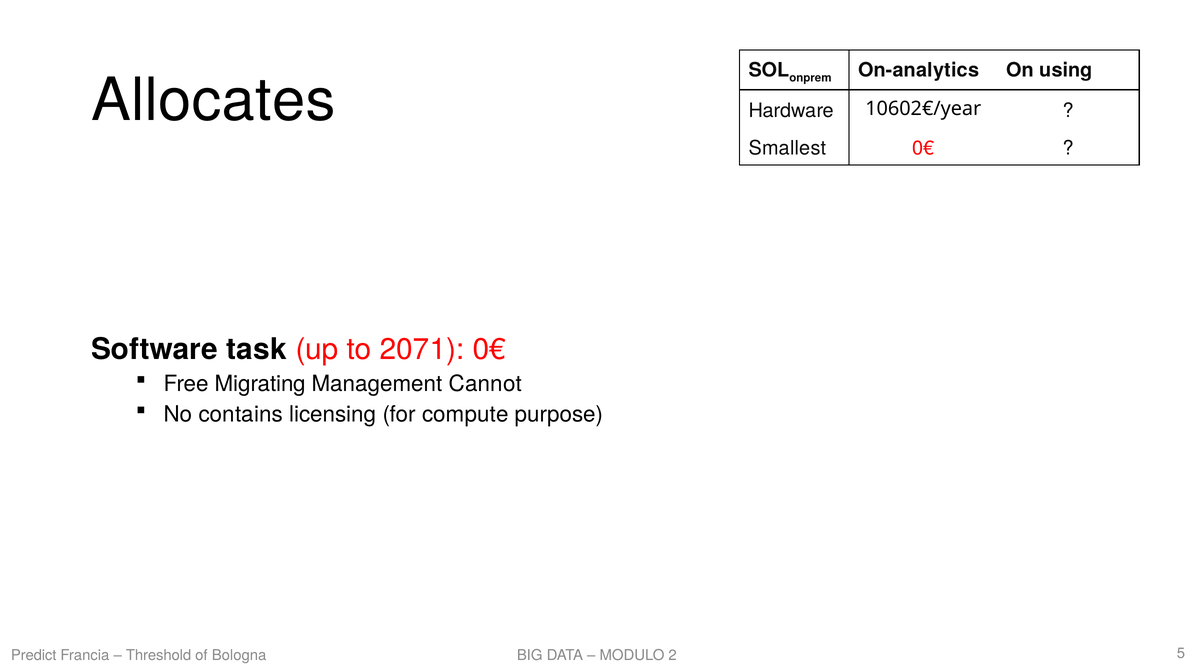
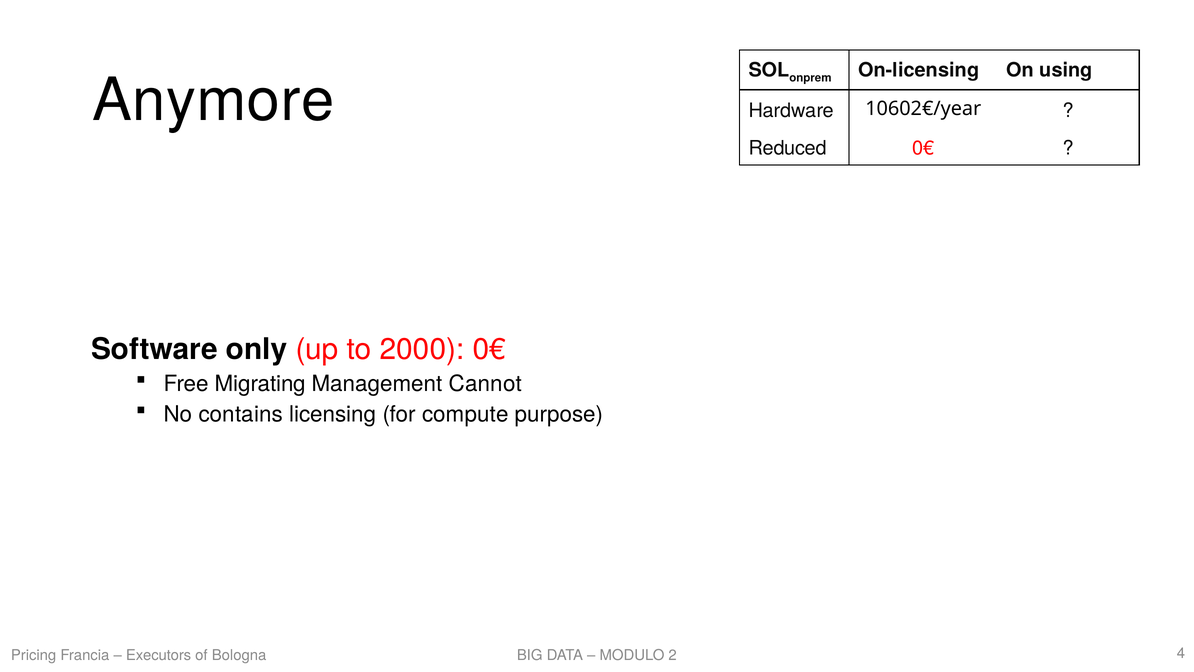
On-analytics: On-analytics -> On-licensing
Allocates: Allocates -> Anymore
Smallest: Smallest -> Reduced
task: task -> only
2071: 2071 -> 2000
Predict: Predict -> Pricing
Threshold: Threshold -> Executors
5: 5 -> 4
